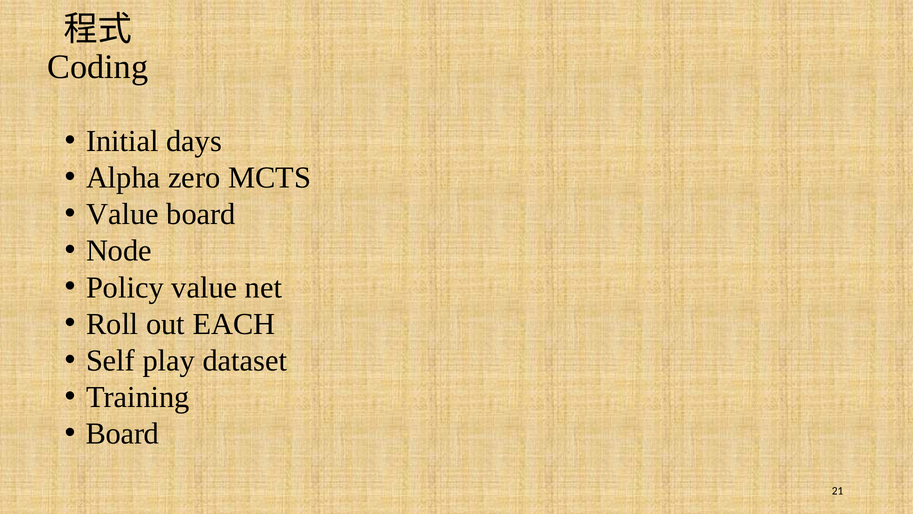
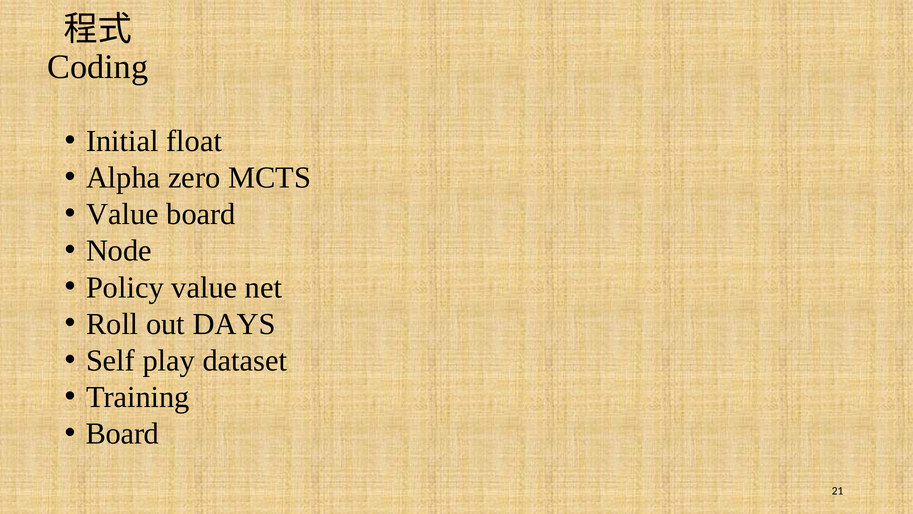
days: days -> float
EACH: EACH -> DAYS
